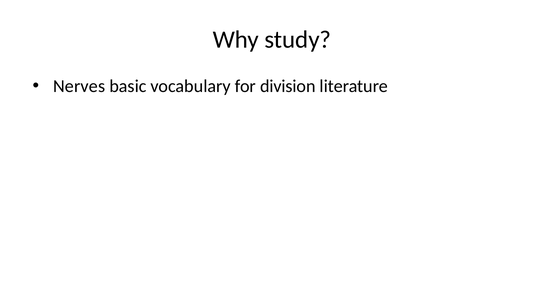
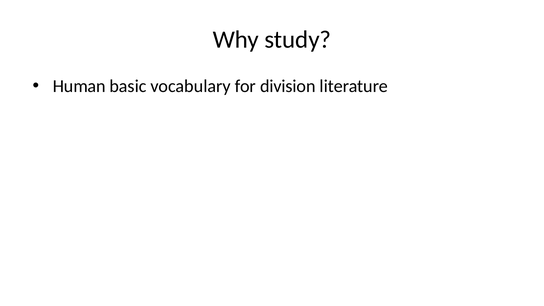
Nerves: Nerves -> Human
